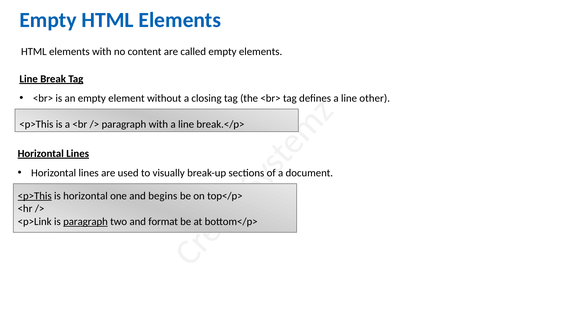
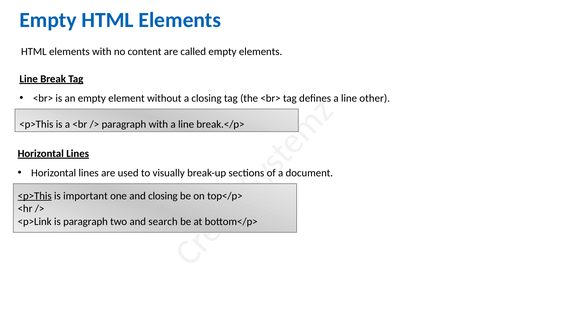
is horizontal: horizontal -> important
and begins: begins -> closing
paragraph at (85, 222) underline: present -> none
format: format -> search
